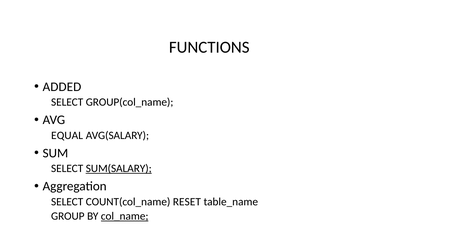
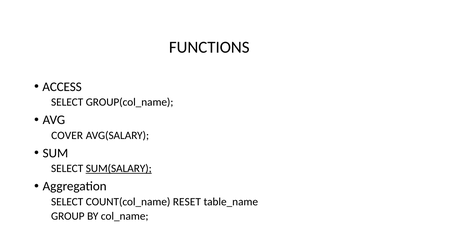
ADDED: ADDED -> ACCESS
EQUAL: EQUAL -> COVER
col_name underline: present -> none
